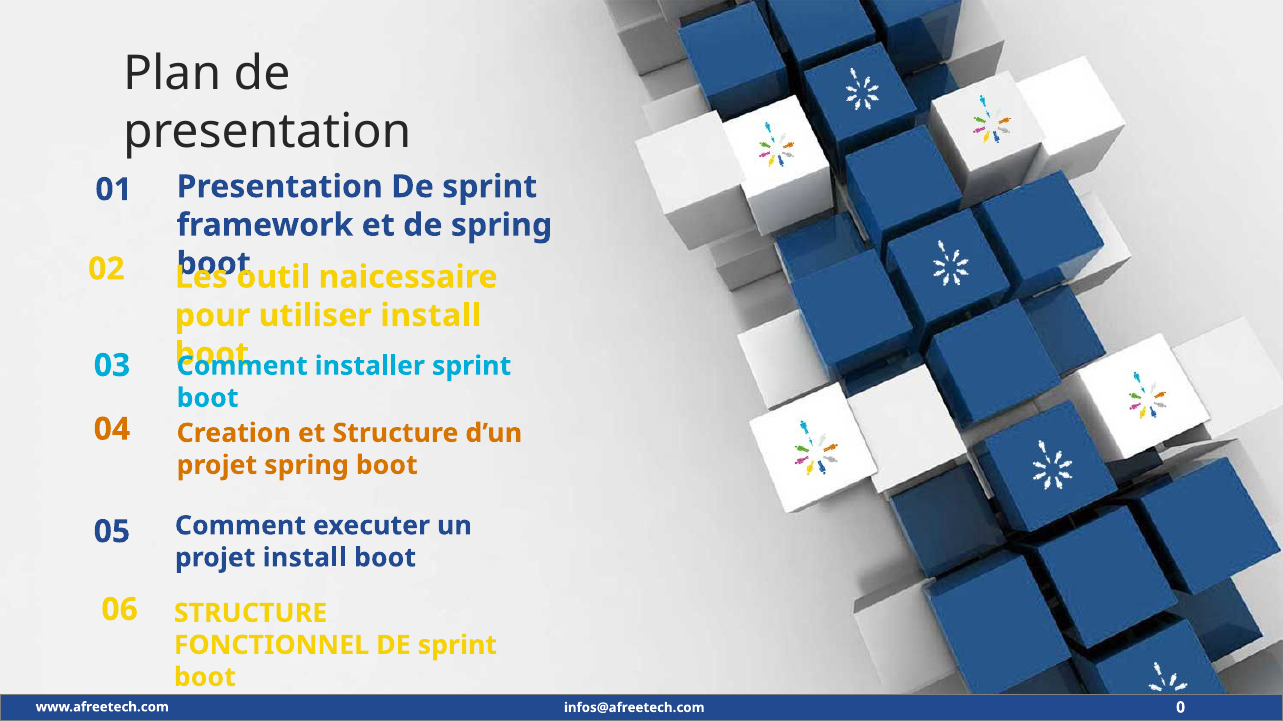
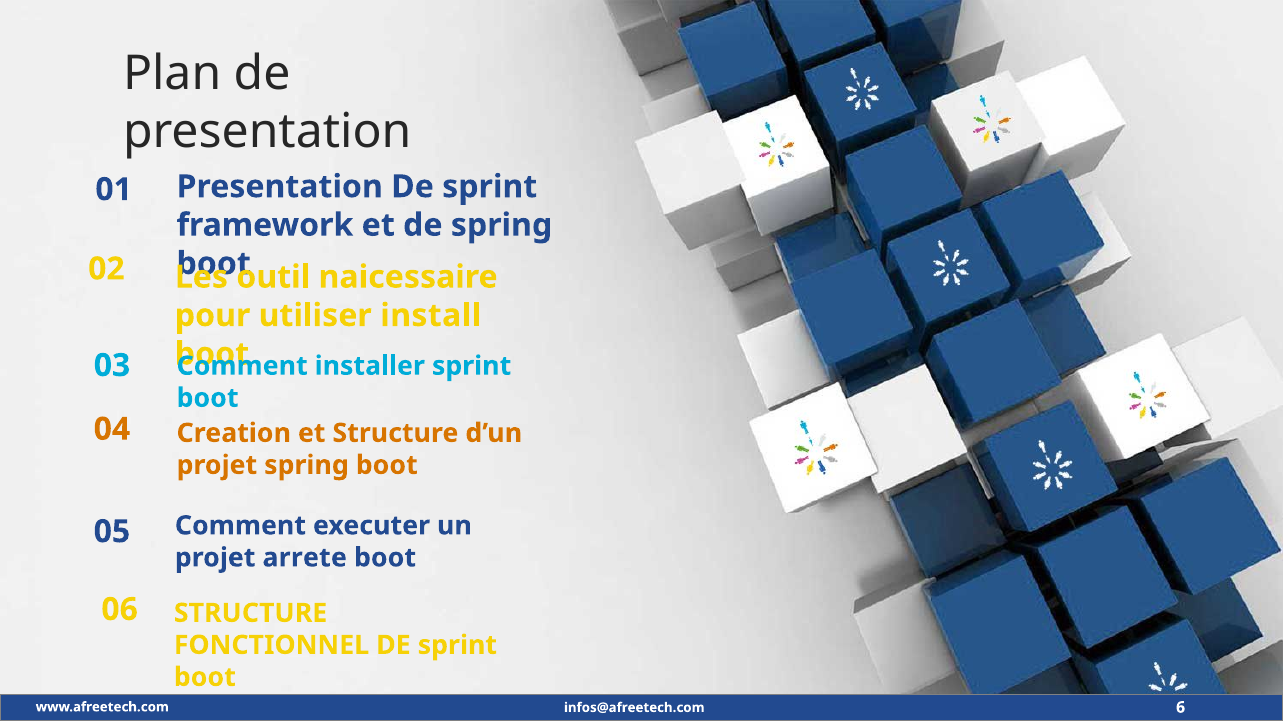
projet install: install -> arrete
0: 0 -> 6
